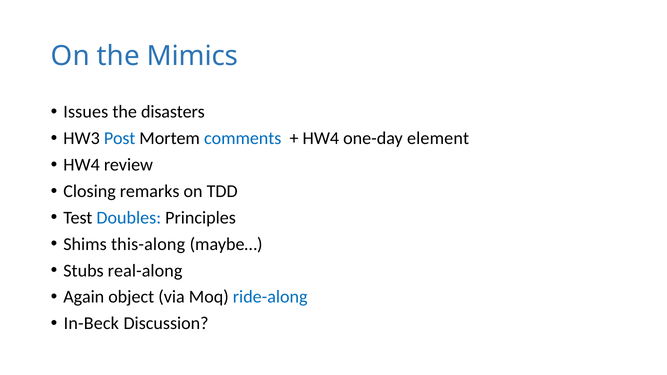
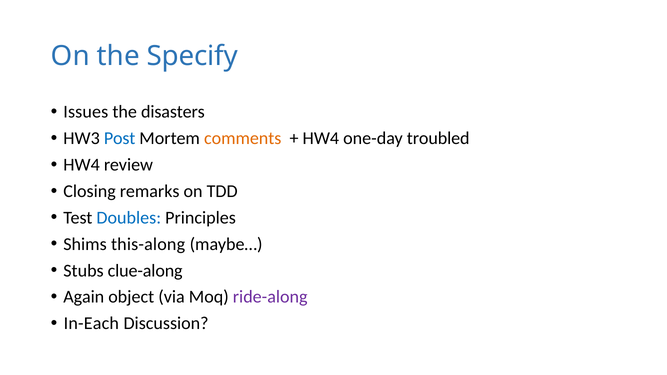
Mimics: Mimics -> Specify
comments colour: blue -> orange
element: element -> troubled
real-along: real-along -> clue-along
ride-along colour: blue -> purple
In-Beck: In-Beck -> In-Each
